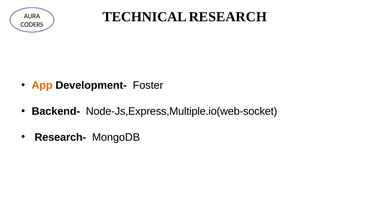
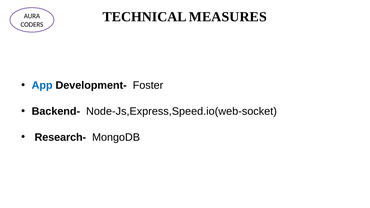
RESEARCH: RESEARCH -> MEASURES
App colour: orange -> blue
Node-Js,Express,Multiple.io(web-socket: Node-Js,Express,Multiple.io(web-socket -> Node-Js,Express,Speed.io(web-socket
